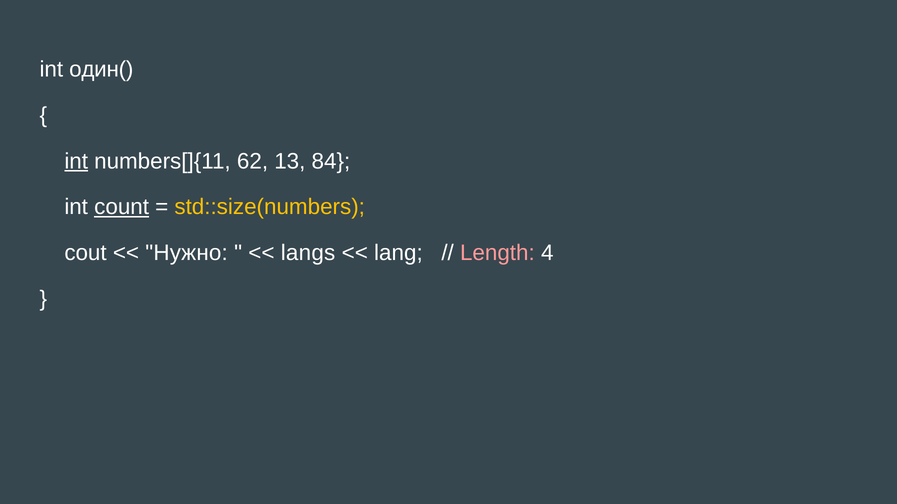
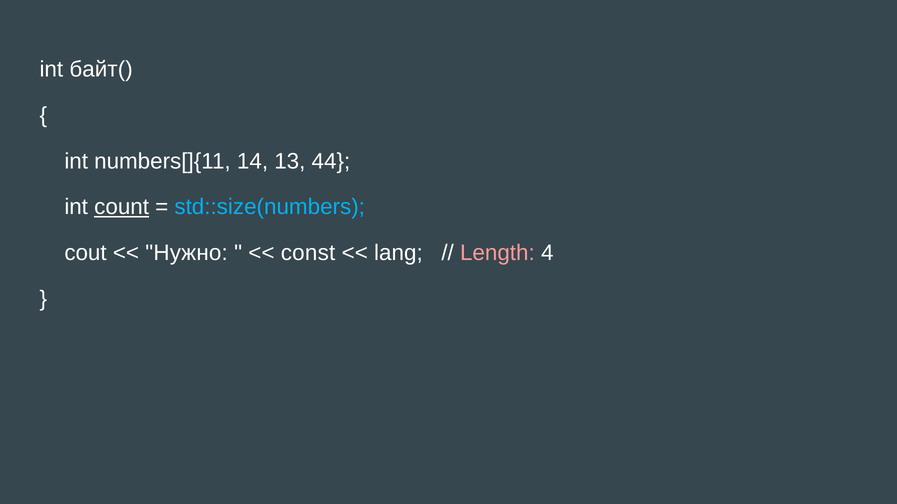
один(: один( -> байт(
int at (76, 161) underline: present -> none
62: 62 -> 14
84: 84 -> 44
std::size(numbers colour: yellow -> light blue
langs: langs -> const
